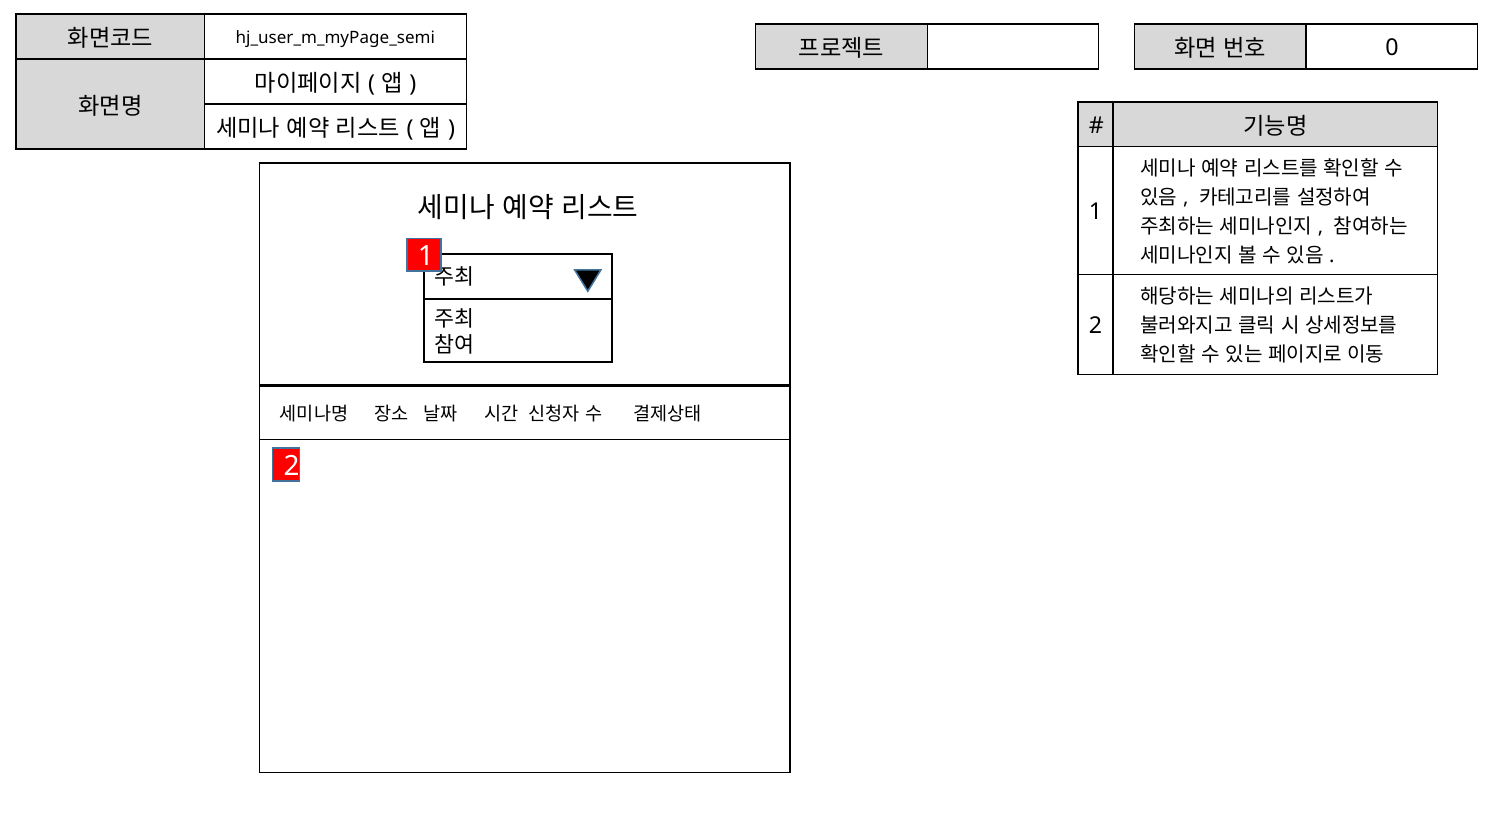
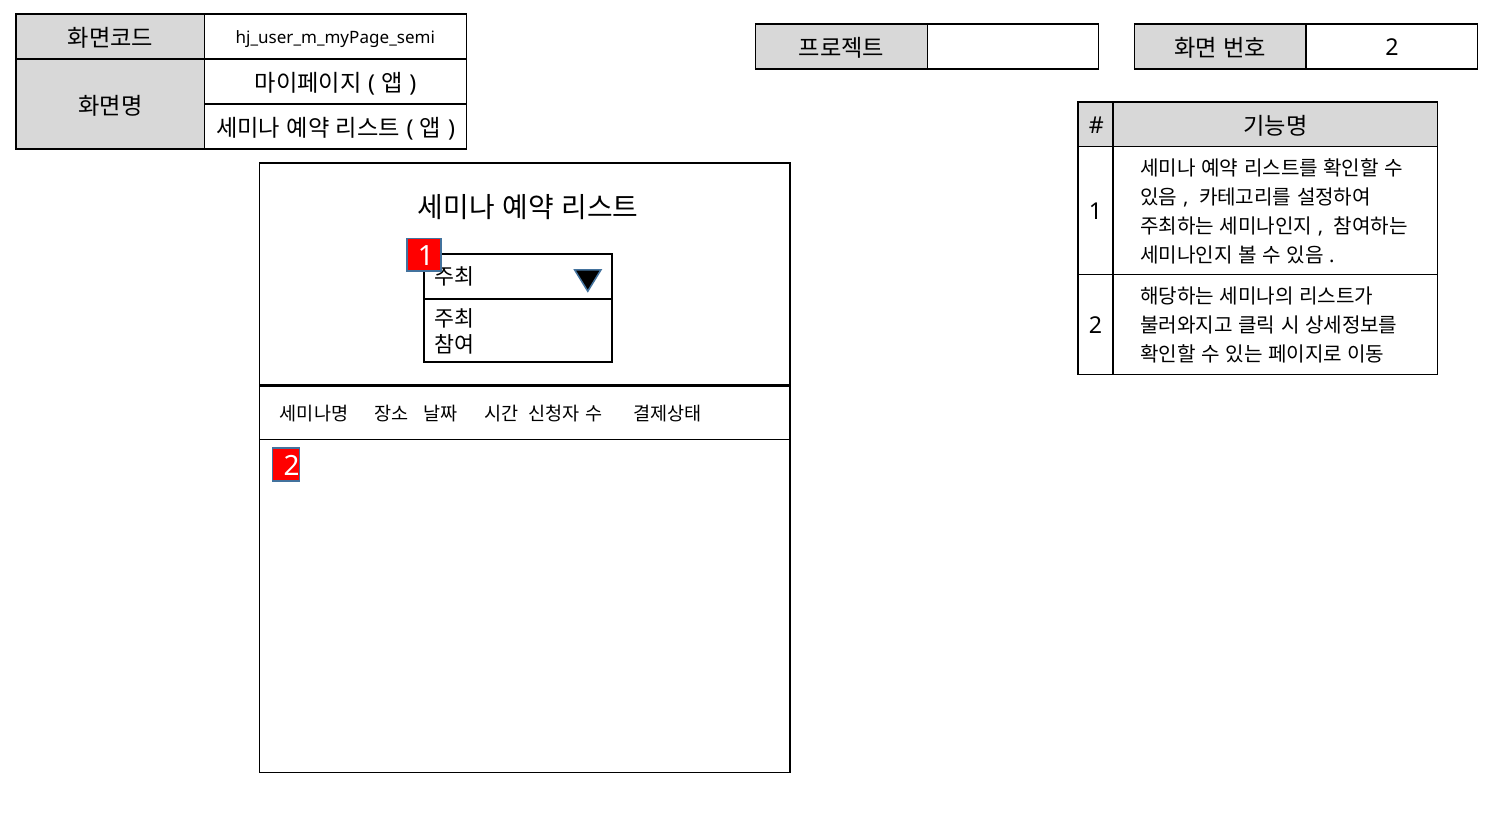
0 at (1392, 48): 0 -> 2
